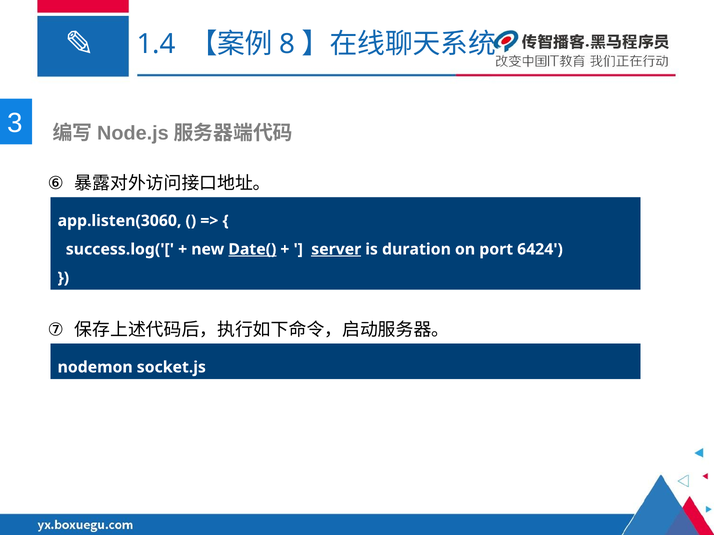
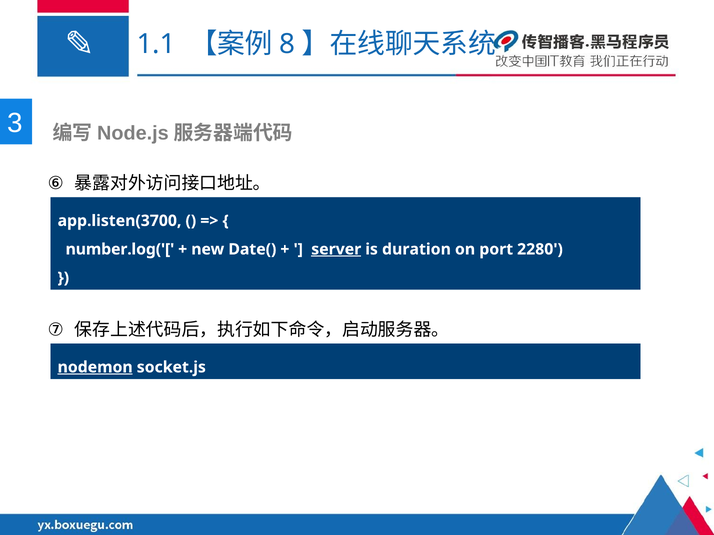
1.4: 1.4 -> 1.1
app.listen(3060: app.listen(3060 -> app.listen(3700
success.log('[: success.log('[ -> number.log('[
Date( underline: present -> none
6424: 6424 -> 2280
nodemon underline: none -> present
